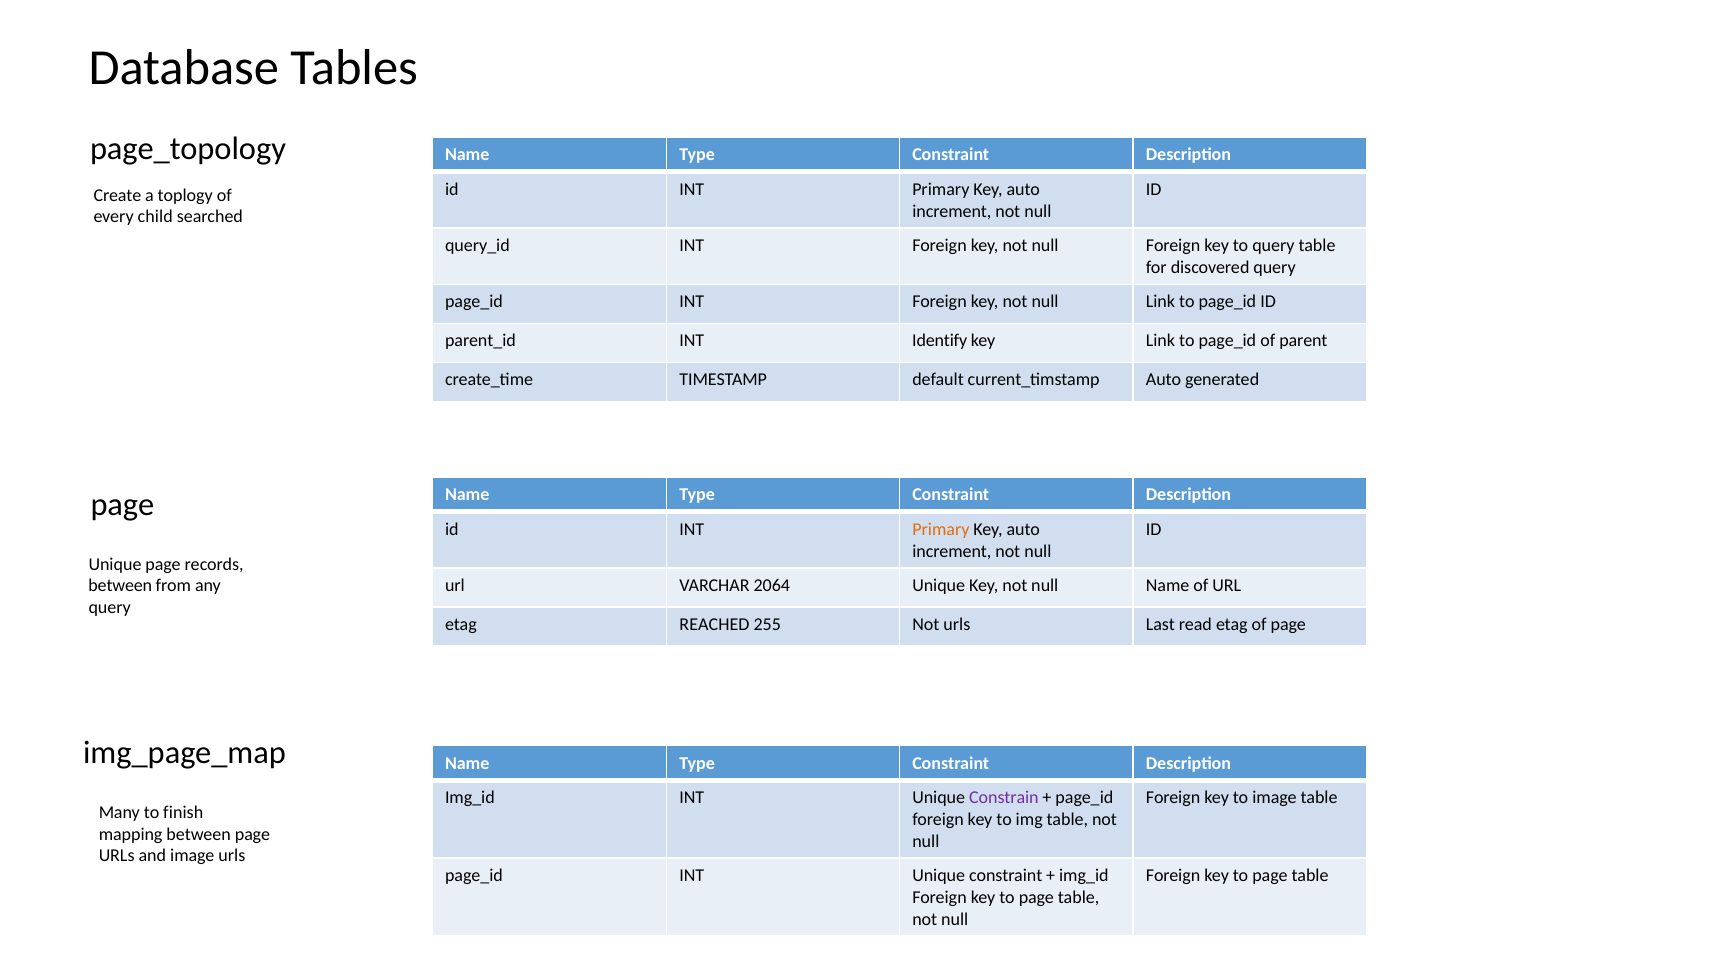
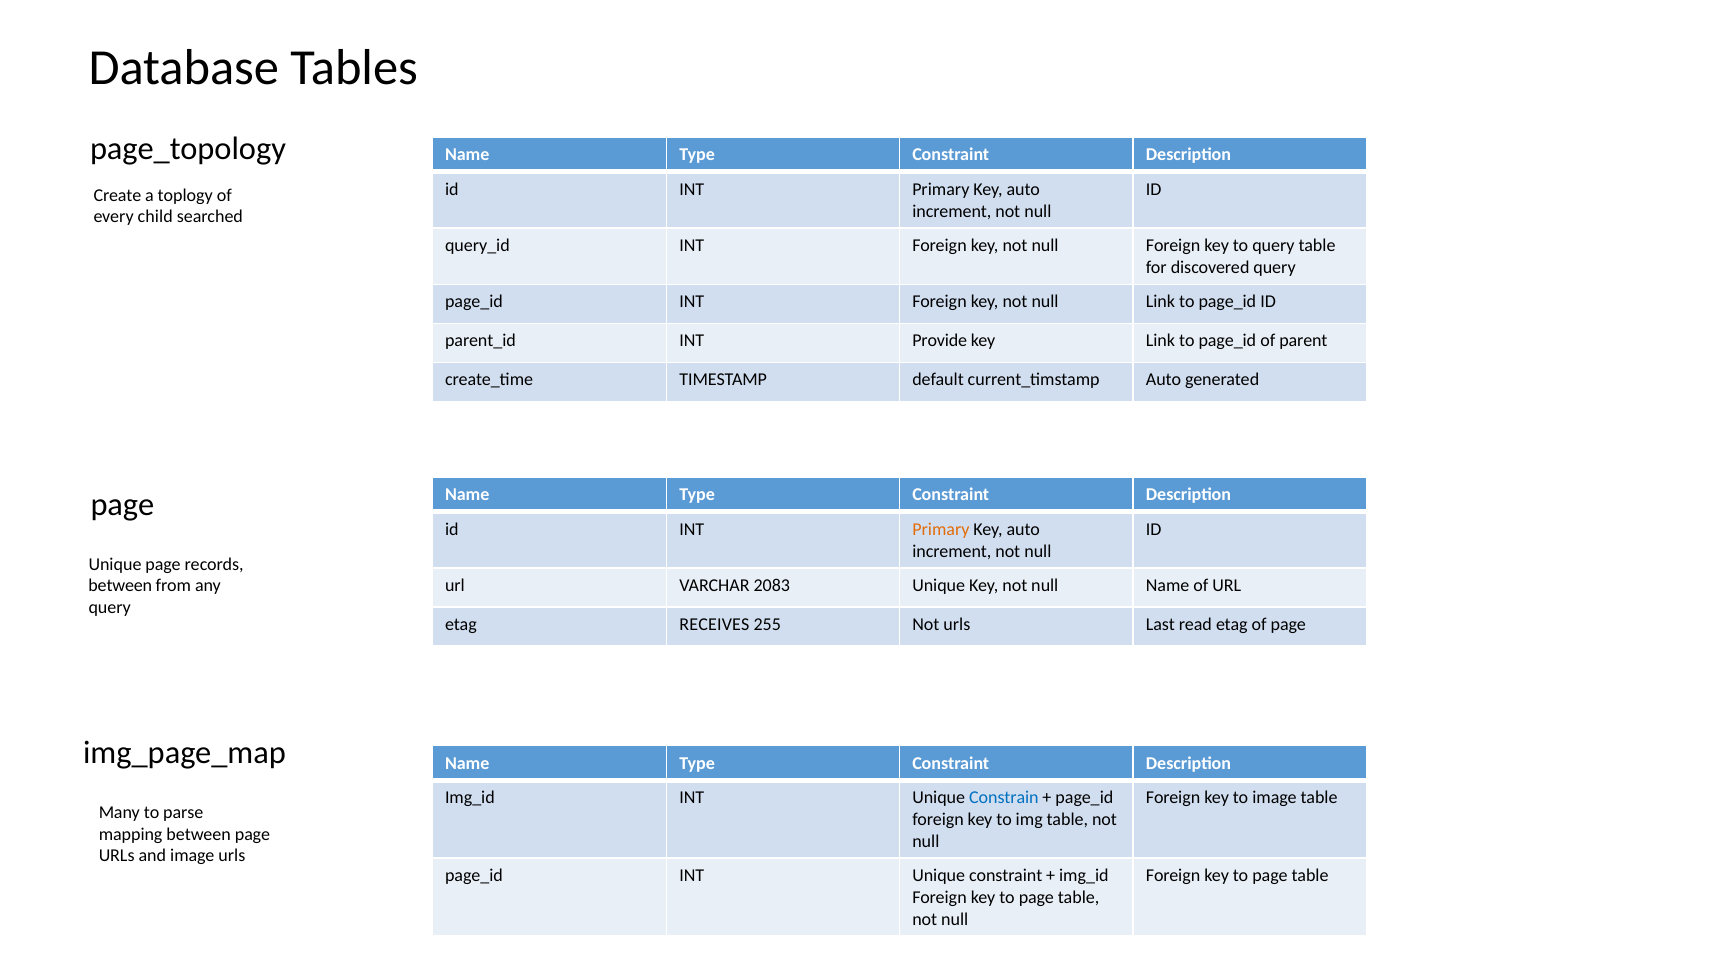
Identify: Identify -> Provide
2064: 2064 -> 2083
REACHED: REACHED -> RECEIVES
Constrain colour: purple -> blue
finish: finish -> parse
